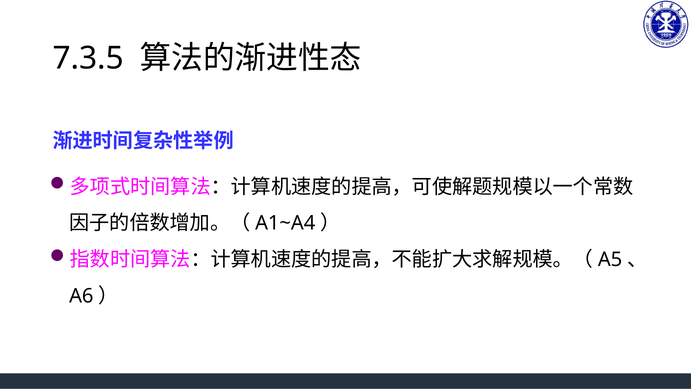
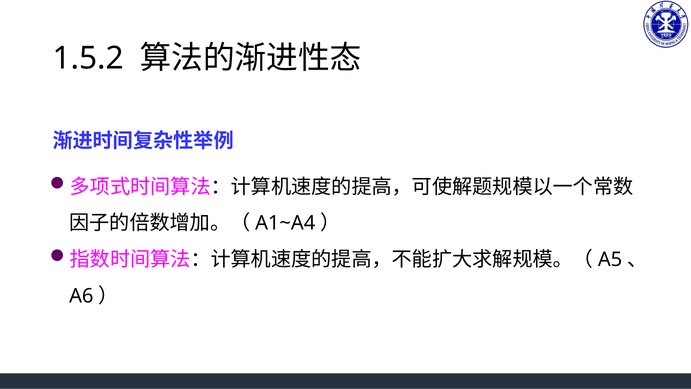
7.3.5: 7.3.5 -> 1.5.2
